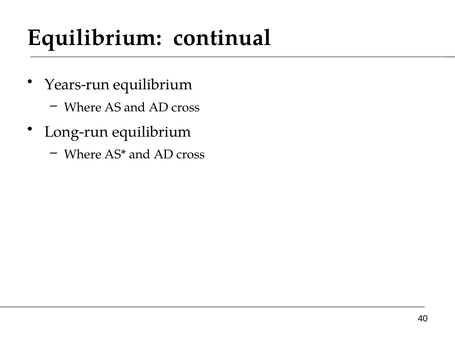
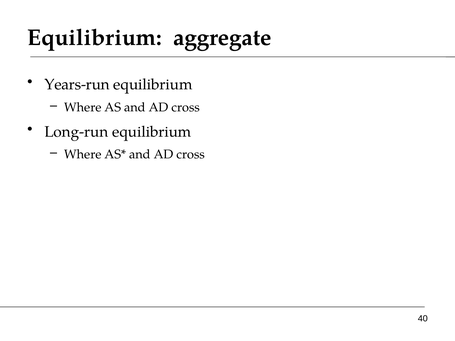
continual: continual -> aggregate
